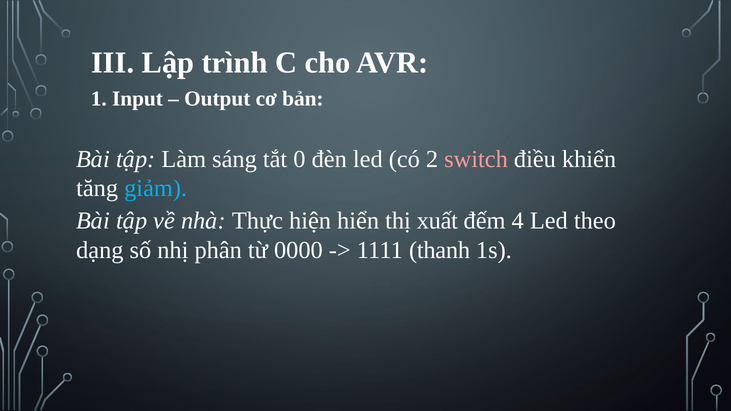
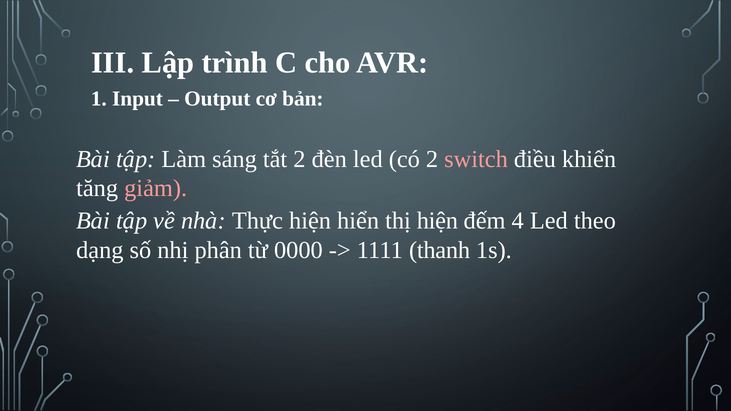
tắt 0: 0 -> 2
giảm colour: light blue -> pink
thị xuất: xuất -> hiện
